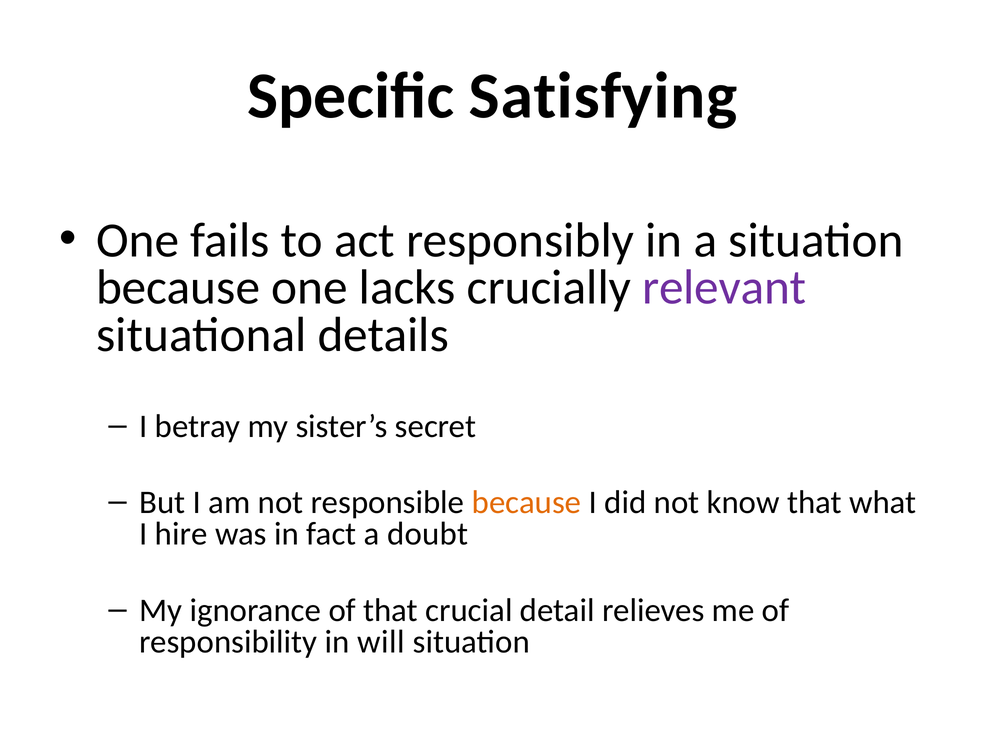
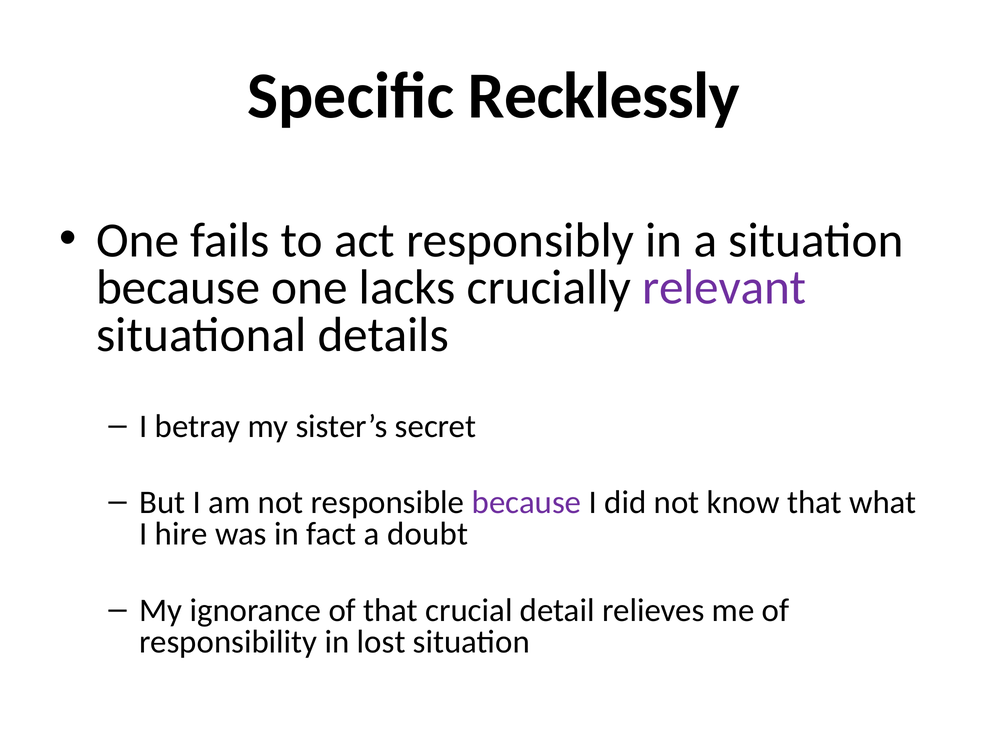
Satisfying: Satisfying -> Recklessly
because at (527, 502) colour: orange -> purple
will: will -> lost
